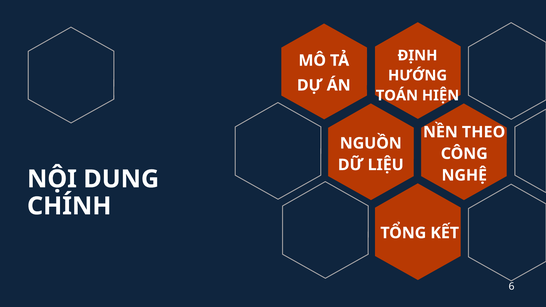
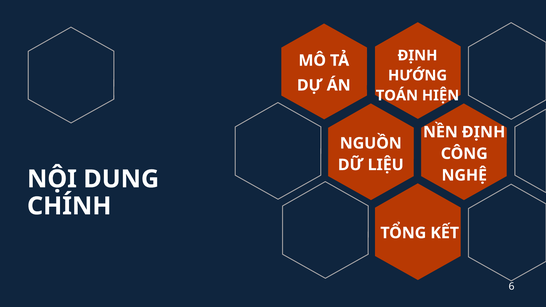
NỀN THEO: THEO -> ĐỊNH
